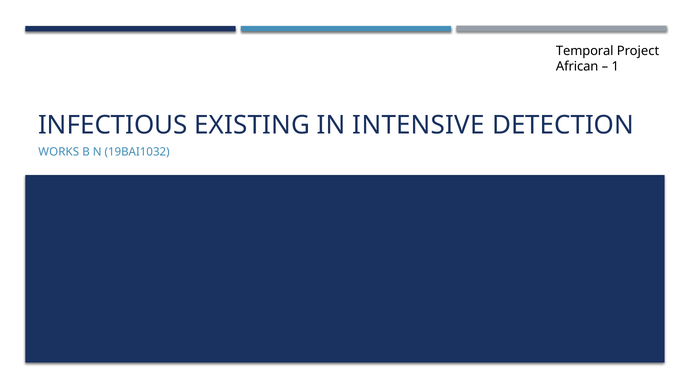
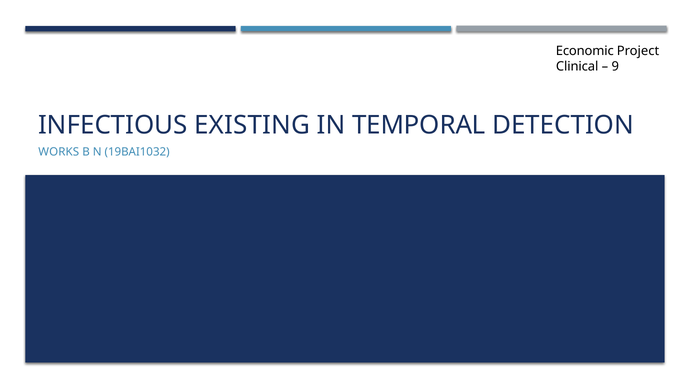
Temporal: Temporal -> Economic
African: African -> Clinical
1: 1 -> 9
INTENSIVE: INTENSIVE -> TEMPORAL
